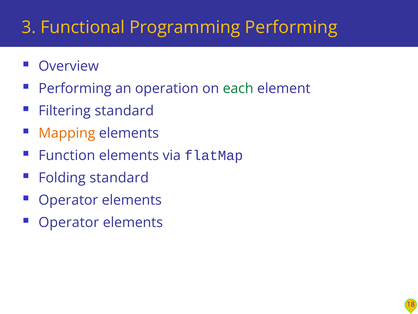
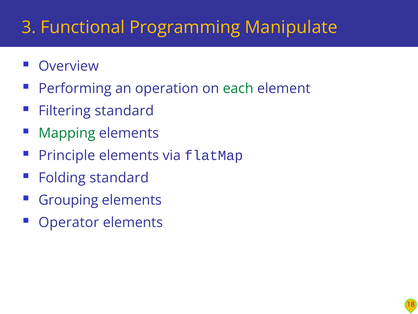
Programming Performing: Performing -> Manipulate
Mapping colour: orange -> green
Function: Function -> Principle
Operator at (68, 200): Operator -> Grouping
